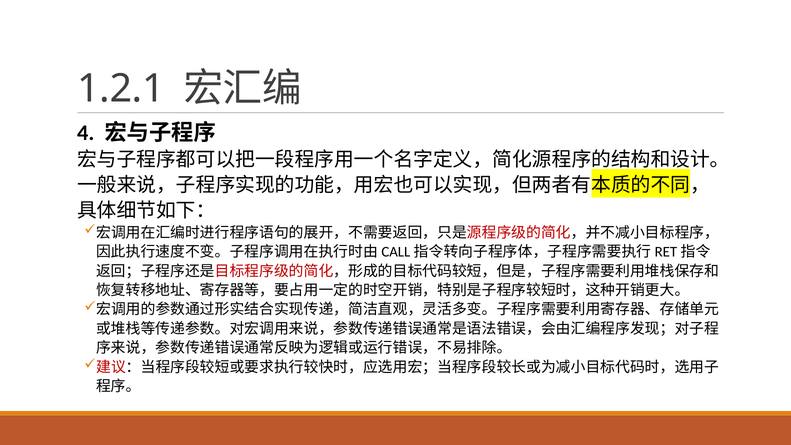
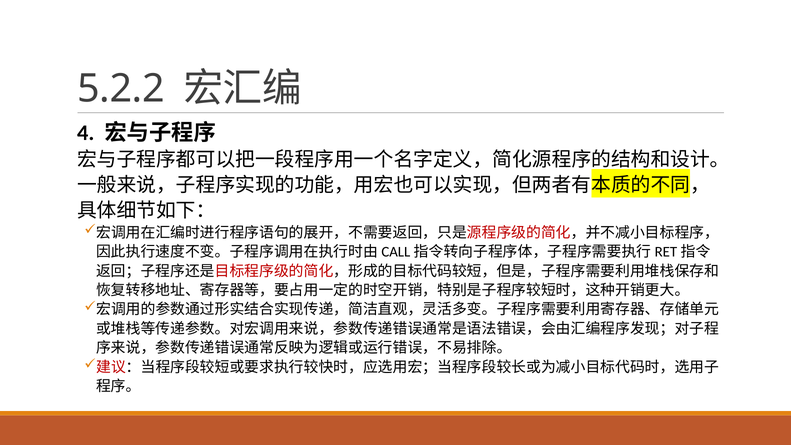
1.2.1: 1.2.1 -> 5.2.2
